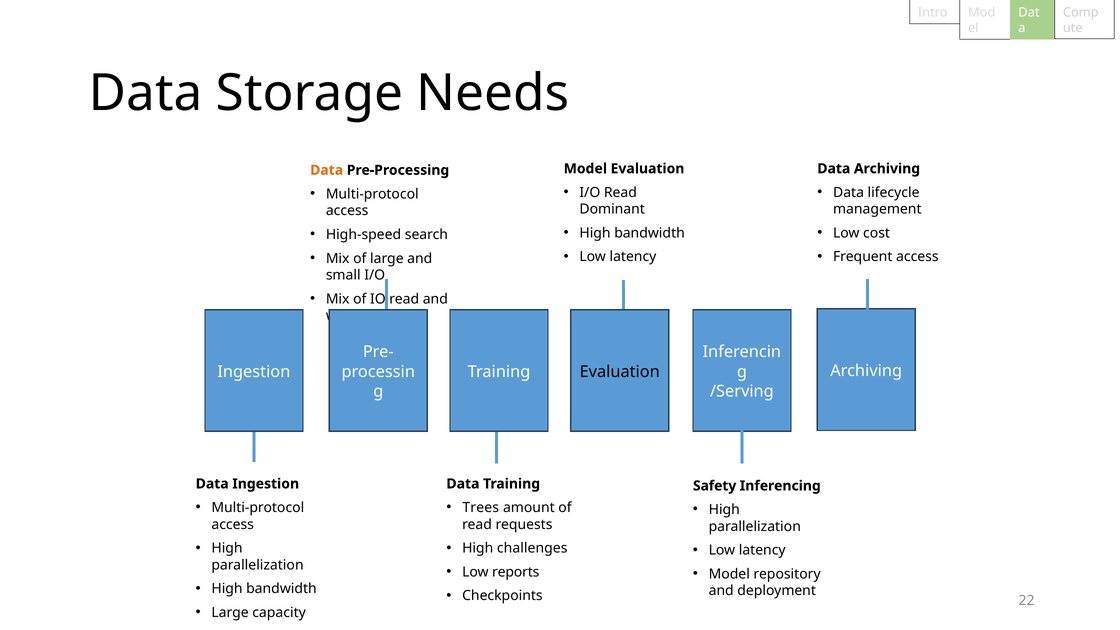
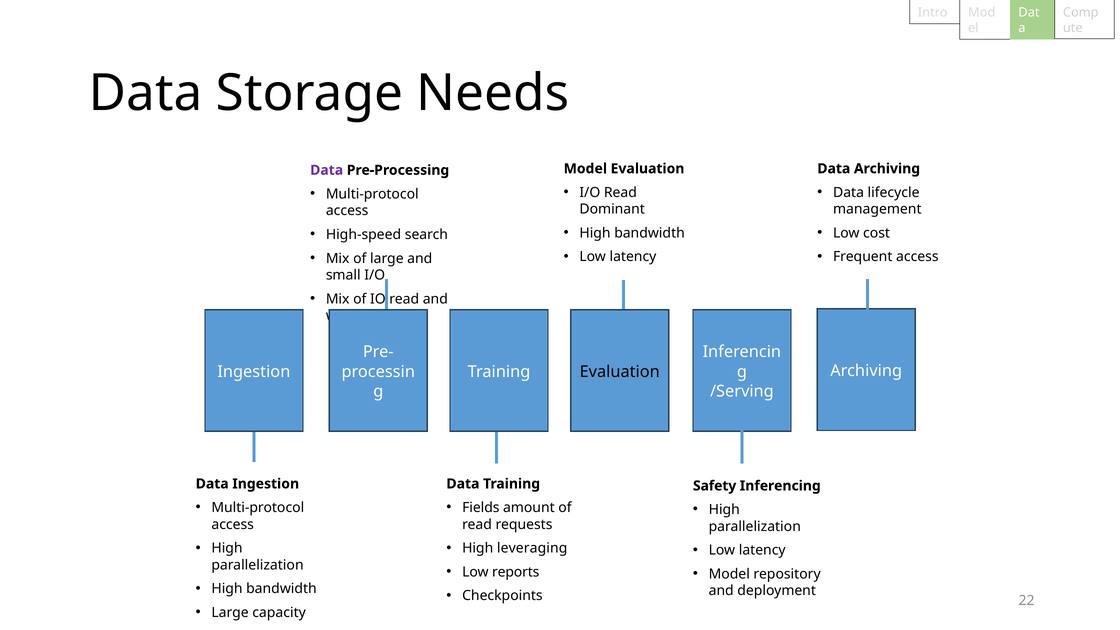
Data at (327, 170) colour: orange -> purple
Trees: Trees -> Fields
challenges: challenges -> leveraging
